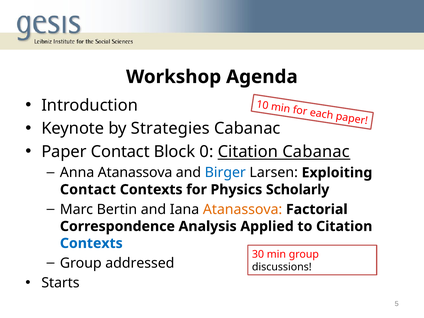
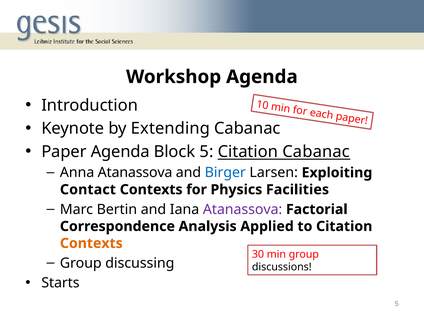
Strategies: Strategies -> Extending
Paper Contact: Contact -> Agenda
Block 0: 0 -> 5
Scholarly: Scholarly -> Facilities
Atanassova at (243, 209) colour: orange -> purple
Contexts at (91, 243) colour: blue -> orange
addressed: addressed -> discussing
